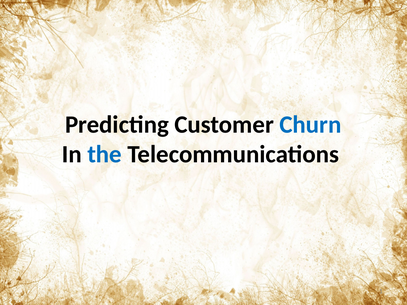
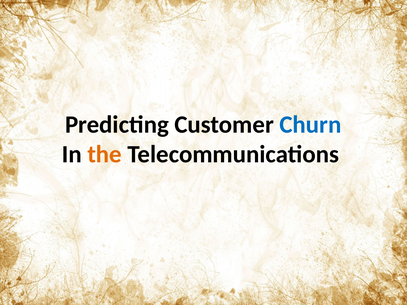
the colour: blue -> orange
